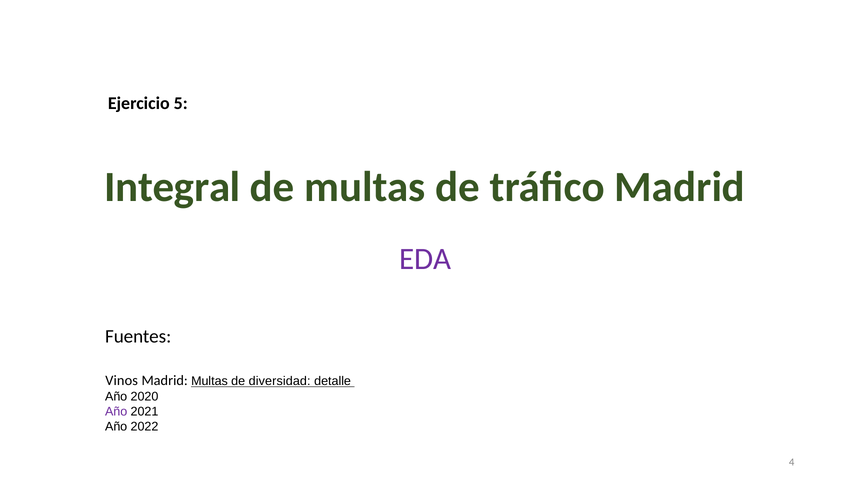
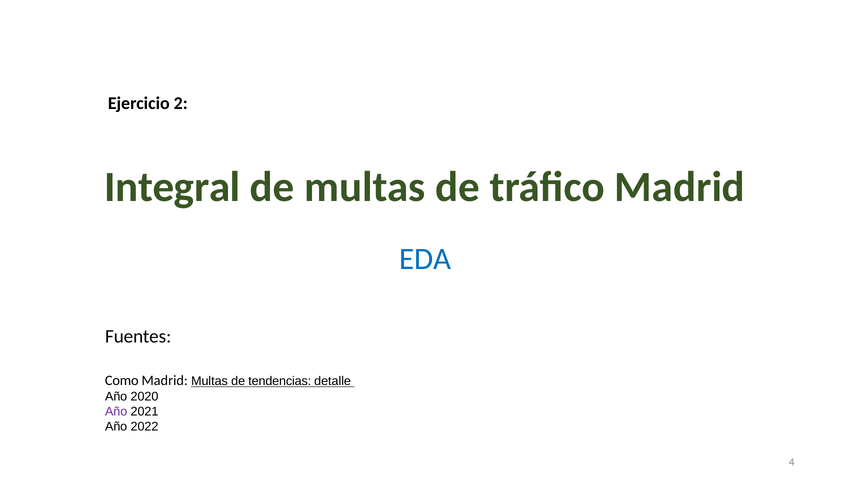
5: 5 -> 2
EDA colour: purple -> blue
Vinos: Vinos -> Como
diversidad: diversidad -> tendencias
